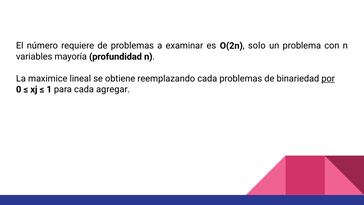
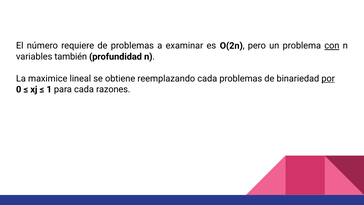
solo: solo -> pero
con underline: none -> present
mayoría: mayoría -> también
agregar: agregar -> razones
